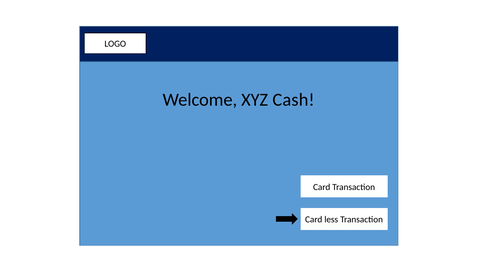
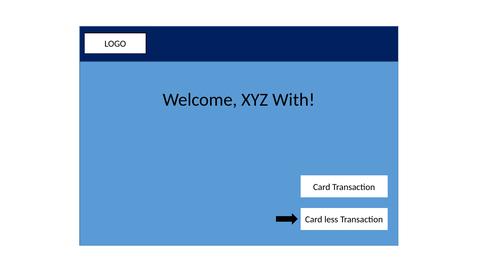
Cash: Cash -> With
